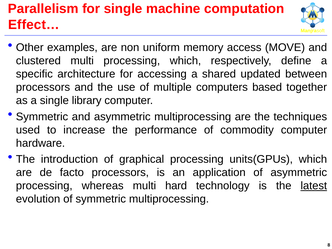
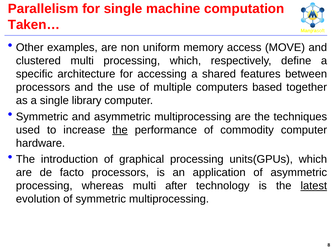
Effect…: Effect… -> Taken…
updated: updated -> features
the at (120, 130) underline: none -> present
hard: hard -> after
